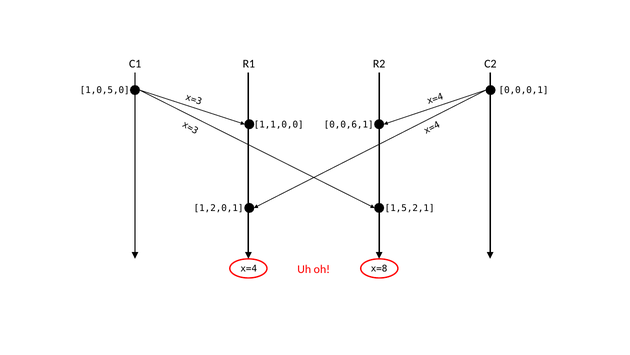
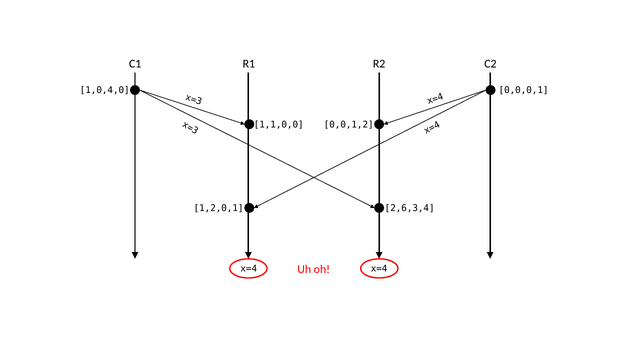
1,0,5,0: 1,0,5,0 -> 1,0,4,0
0,0,6,1: 0,0,6,1 -> 0,0,1,2
1,5,2,1: 1,5,2,1 -> 2,6,3,4
x=4 x=8: x=8 -> x=4
